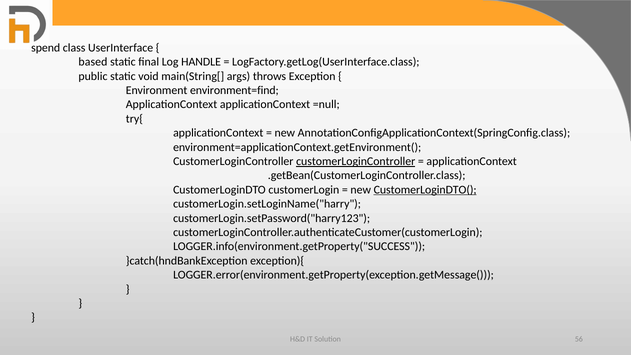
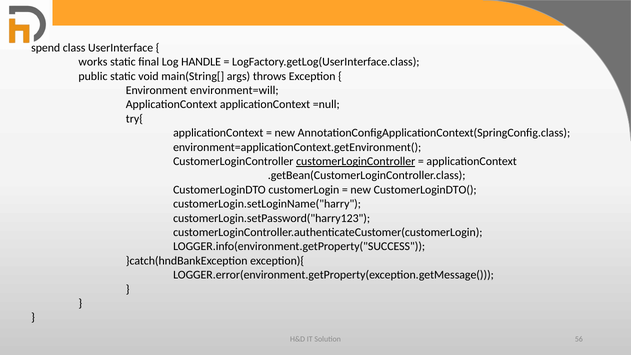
based: based -> works
environment=find: environment=find -> environment=will
CustomerLoginDTO( underline: present -> none
